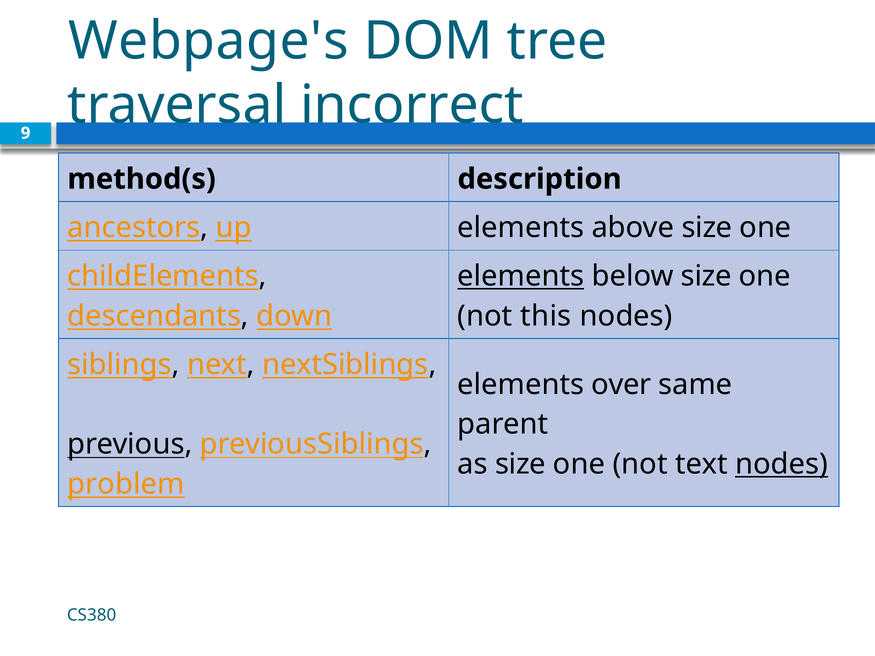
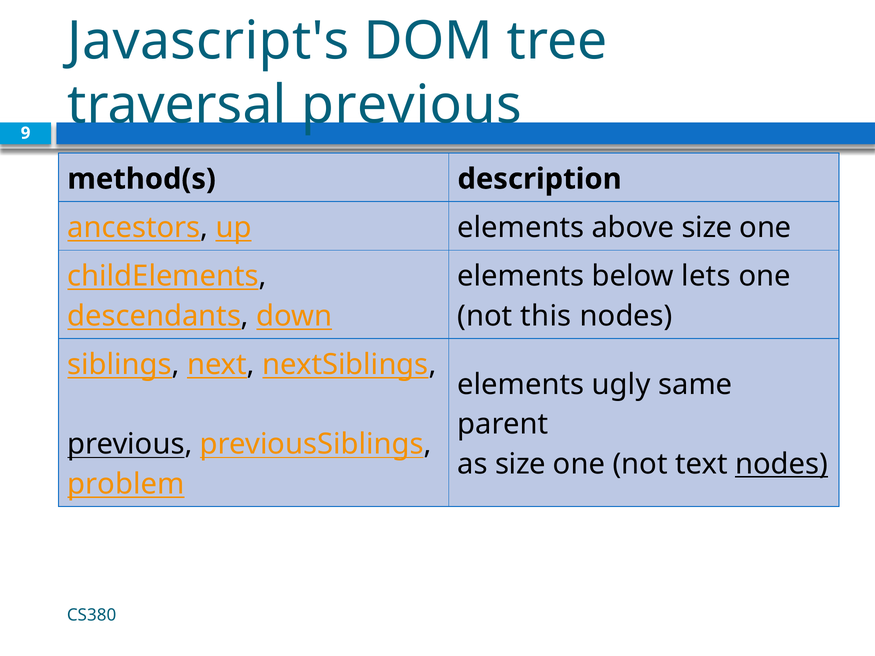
Webpage's: Webpage's -> Javascript's
traversal incorrect: incorrect -> previous
elements at (521, 276) underline: present -> none
below size: size -> lets
over: over -> ugly
